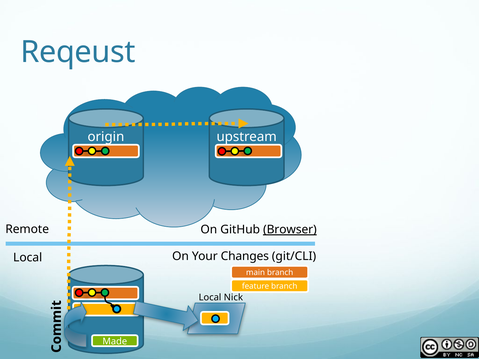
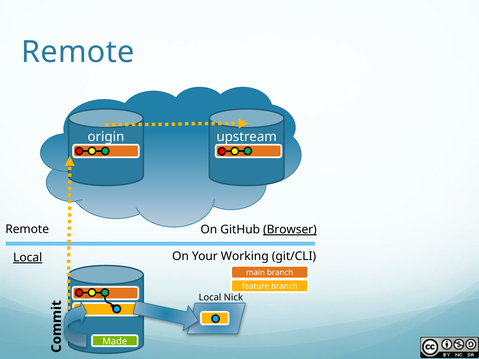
Reqeust at (78, 52): Reqeust -> Remote
Changes: Changes -> Working
Local at (28, 258) underline: none -> present
